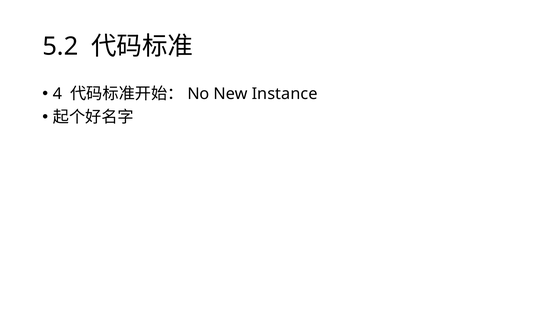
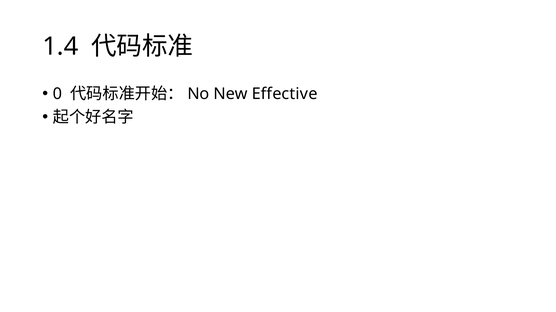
5.2: 5.2 -> 1.4
4: 4 -> 0
Instance: Instance -> Effective
